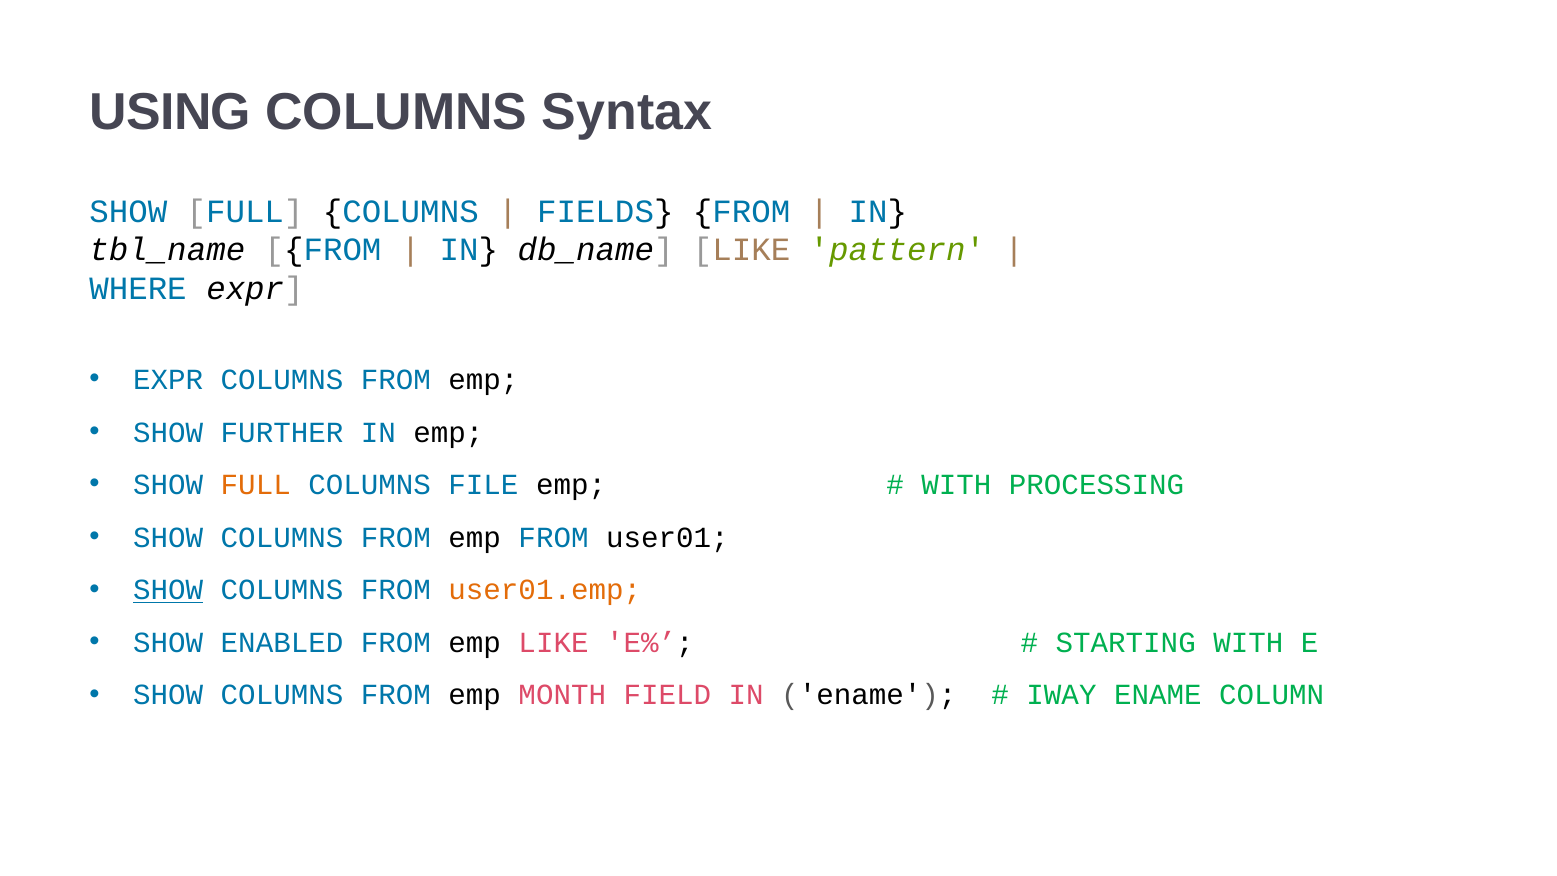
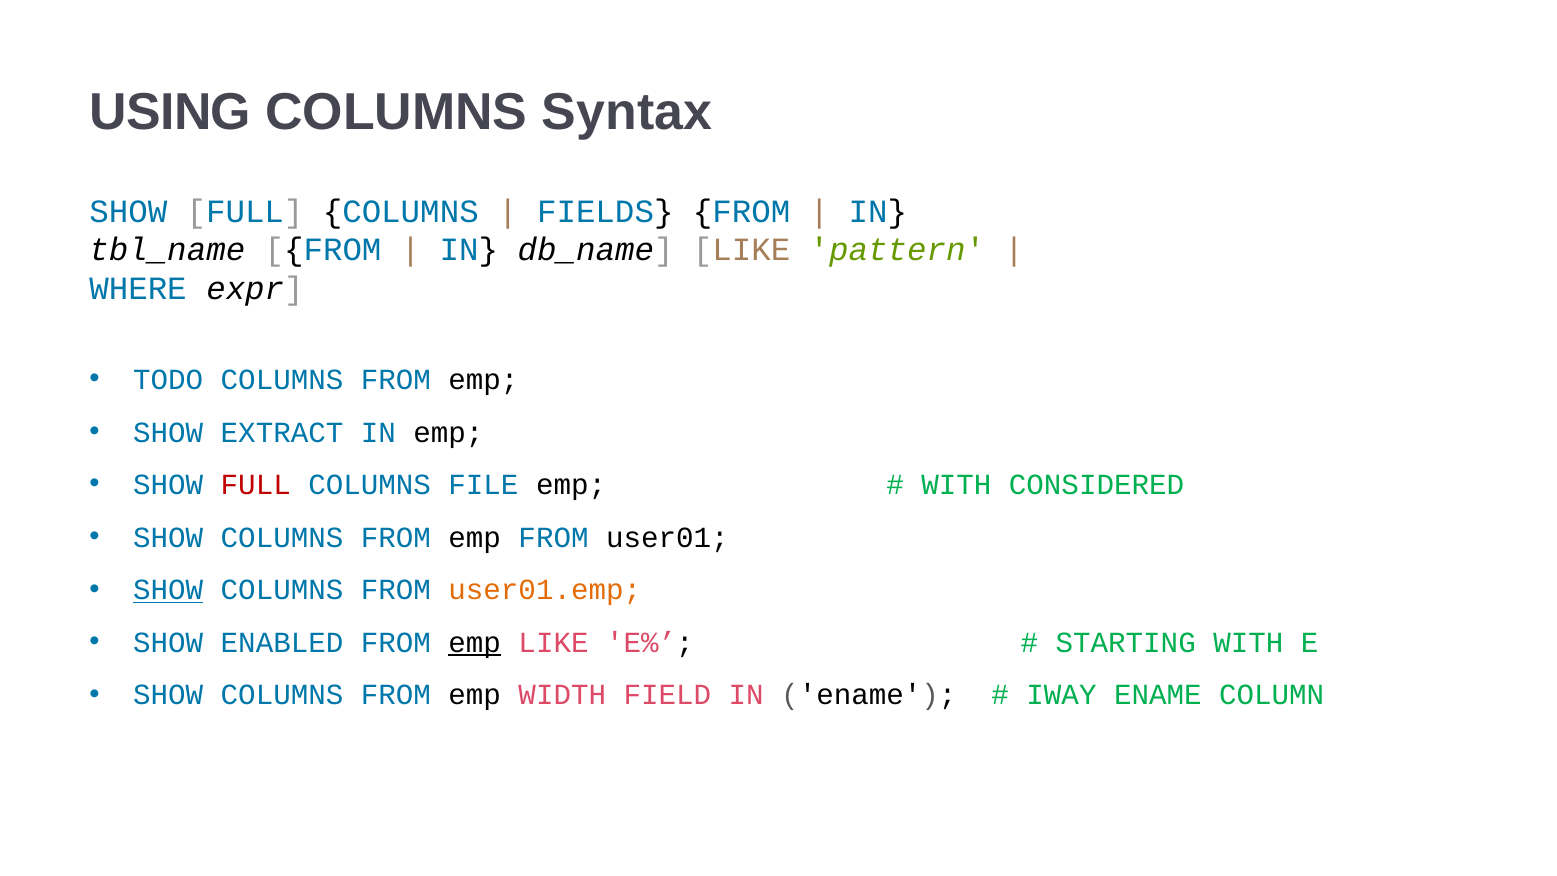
EXPR at (168, 380): EXPR -> TODO
FURTHER: FURTHER -> EXTRACT
FULL at (256, 485) colour: orange -> red
PROCESSING: PROCESSING -> CONSIDERED
emp at (475, 642) underline: none -> present
MONTH: MONTH -> WIDTH
